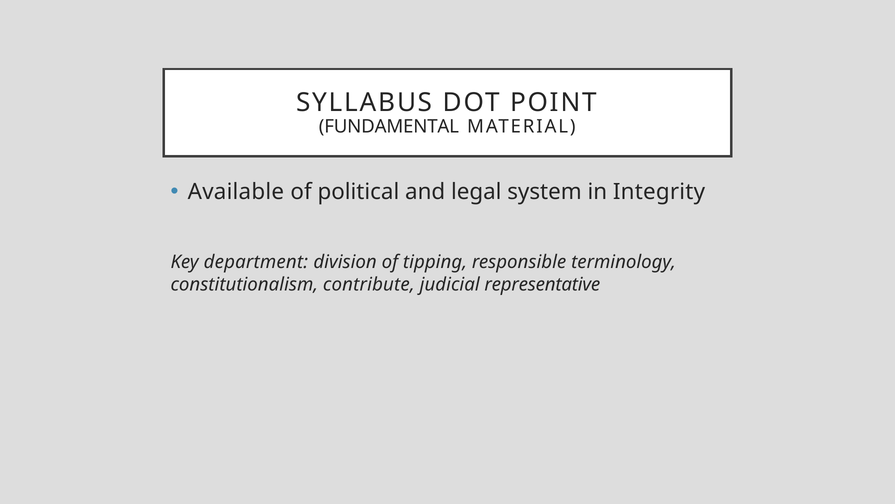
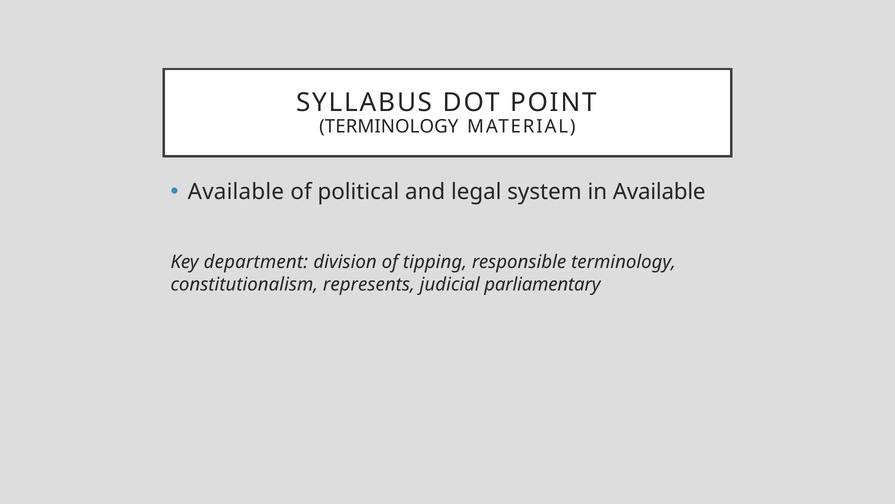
FUNDAMENTAL at (389, 127): FUNDAMENTAL -> TERMINOLOGY
in Integrity: Integrity -> Available
contribute: contribute -> represents
representative: representative -> parliamentary
